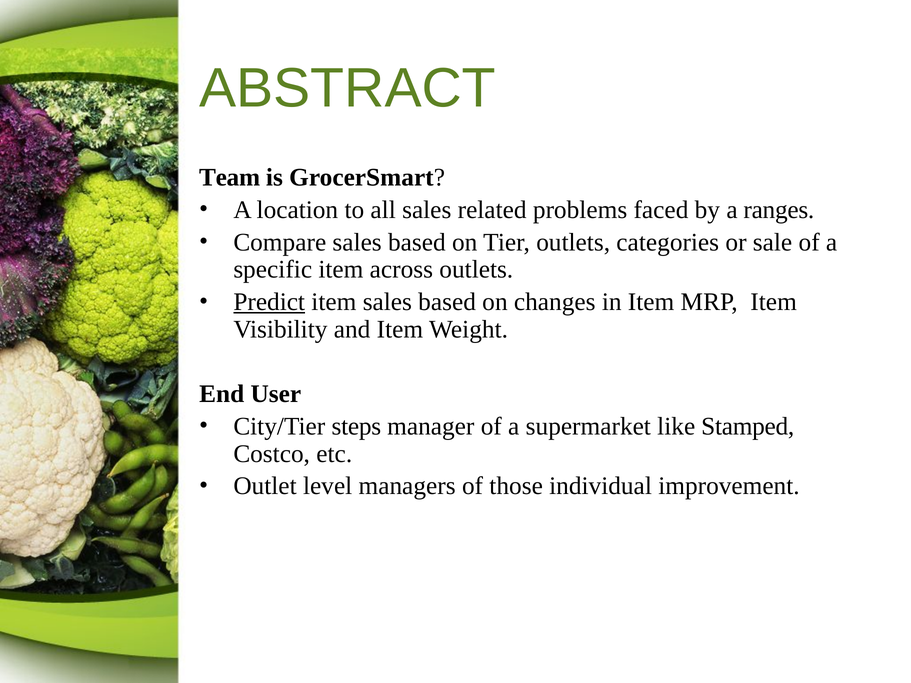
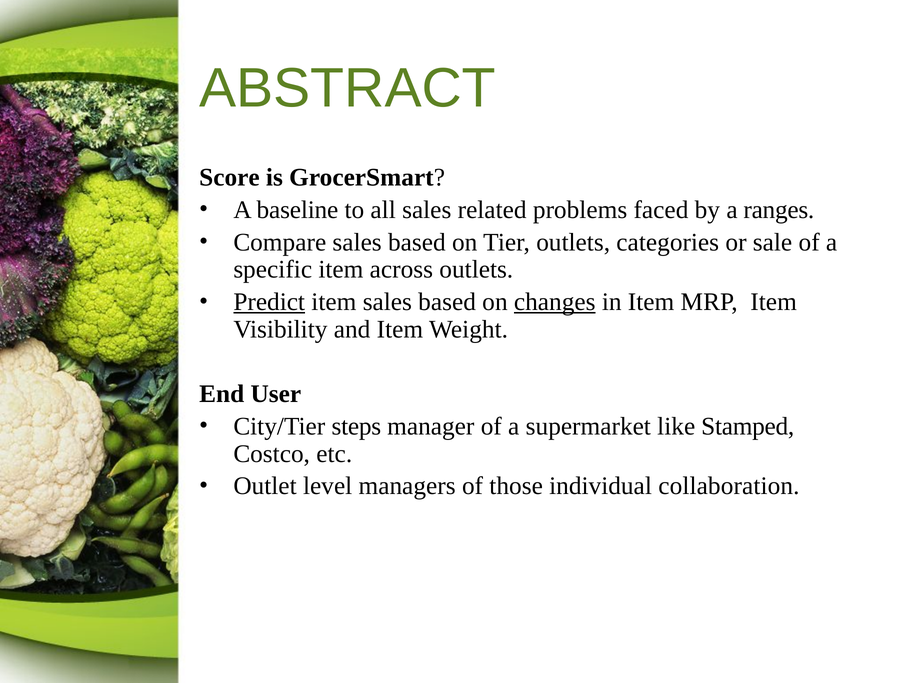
Team: Team -> Score
location: location -> baseline
changes underline: none -> present
improvement: improvement -> collaboration
